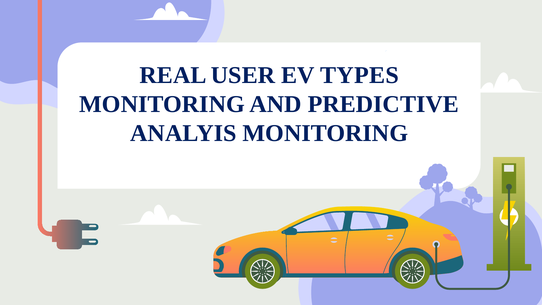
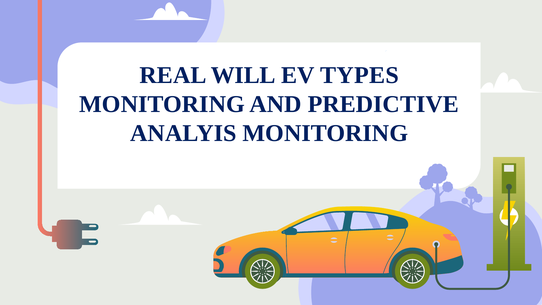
USER: USER -> WILL
